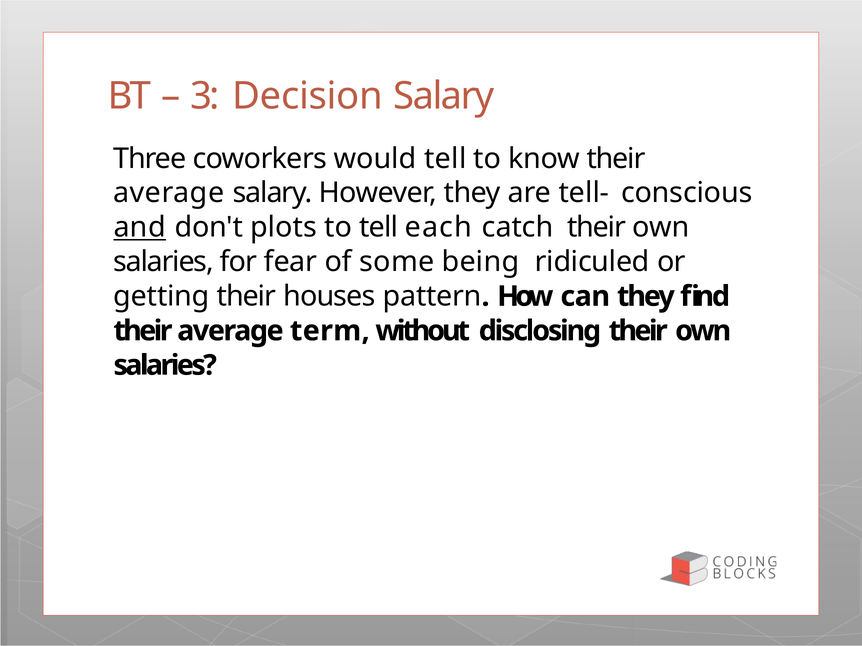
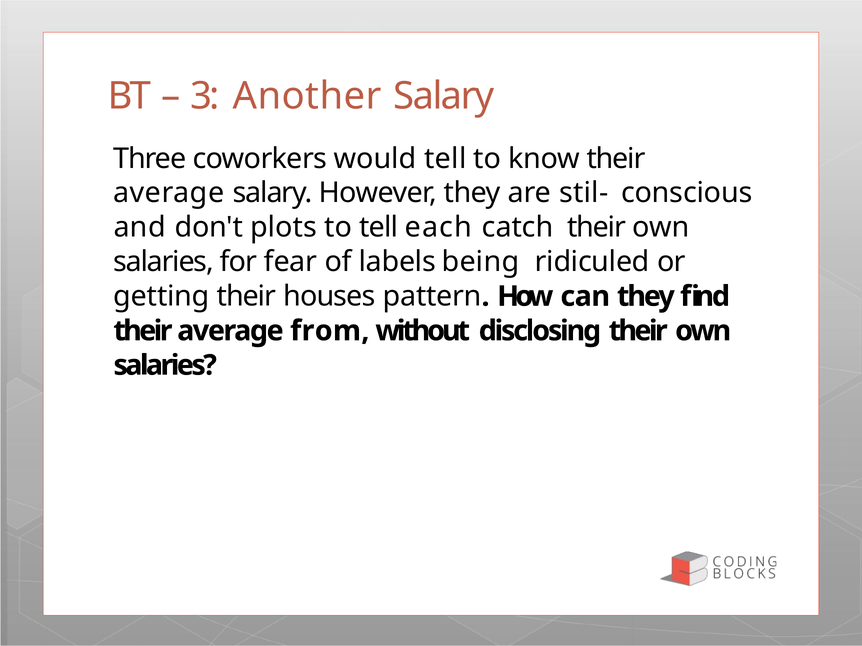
Decision: Decision -> Another
tell-: tell- -> stil-
and underline: present -> none
some: some -> labels
term: term -> from
